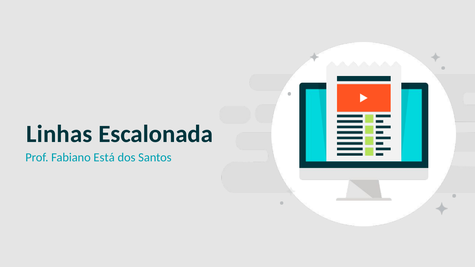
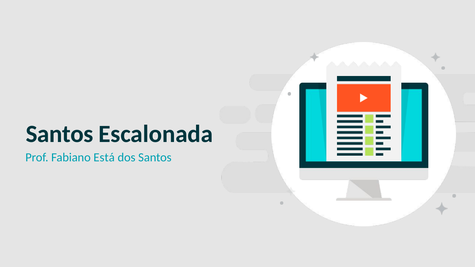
Linhas at (59, 134): Linhas -> Santos
